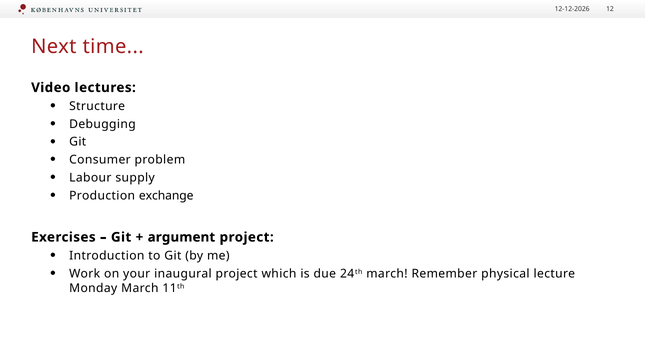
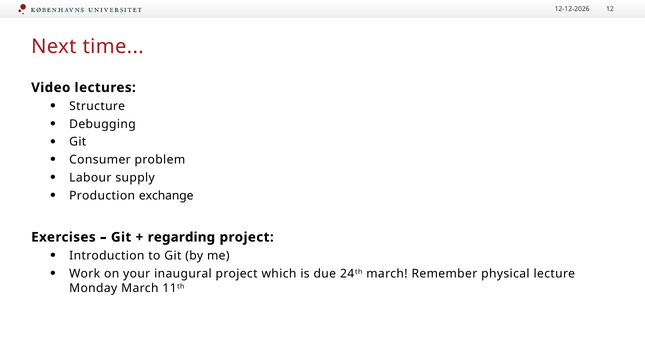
argument: argument -> regarding
